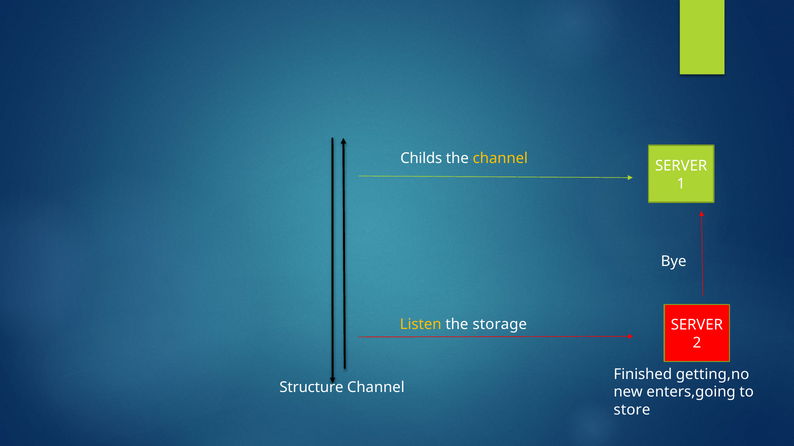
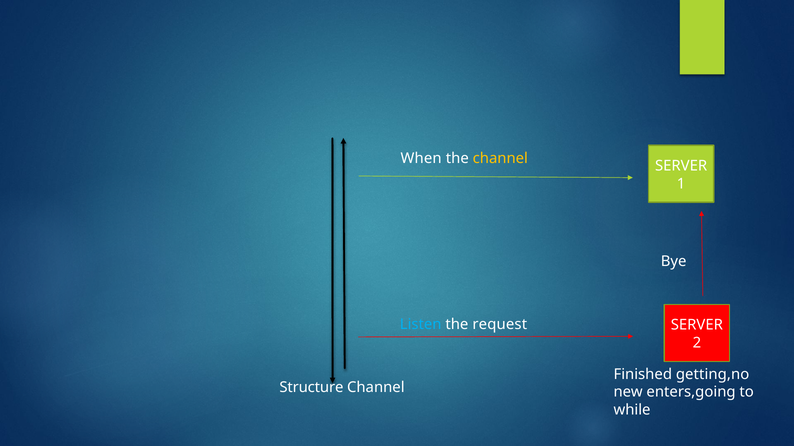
Childs: Childs -> When
Listen colour: yellow -> light blue
storage: storage -> request
store: store -> while
